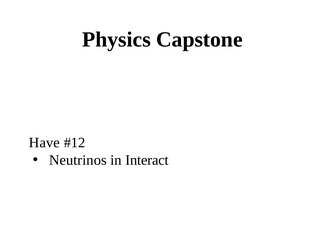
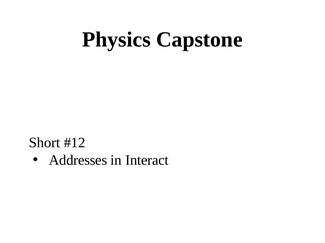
Have: Have -> Short
Neutrinos: Neutrinos -> Addresses
